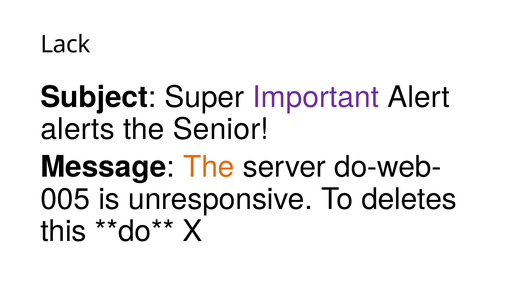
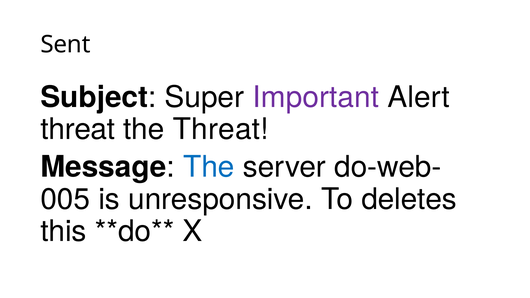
Lack: Lack -> Sent
alerts at (78, 129): alerts -> threat
the Senior: Senior -> Threat
The at (209, 167) colour: orange -> blue
